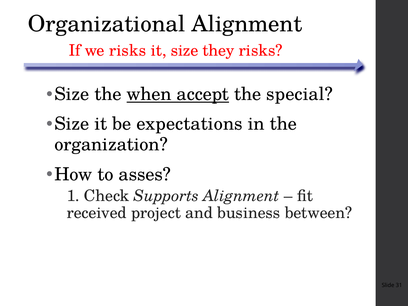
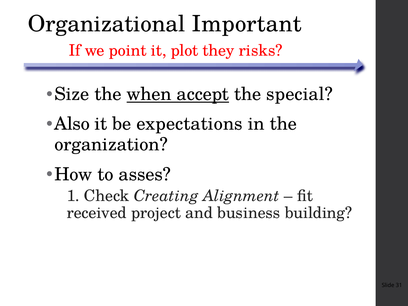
Organizational Alignment: Alignment -> Important
we risks: risks -> point
it size: size -> plot
Size at (72, 124): Size -> Also
Supports: Supports -> Creating
between: between -> building
